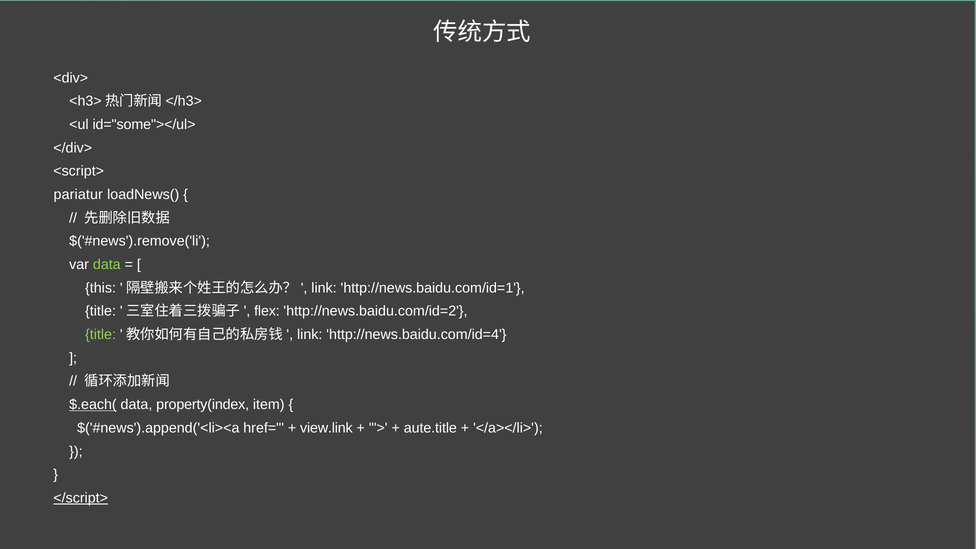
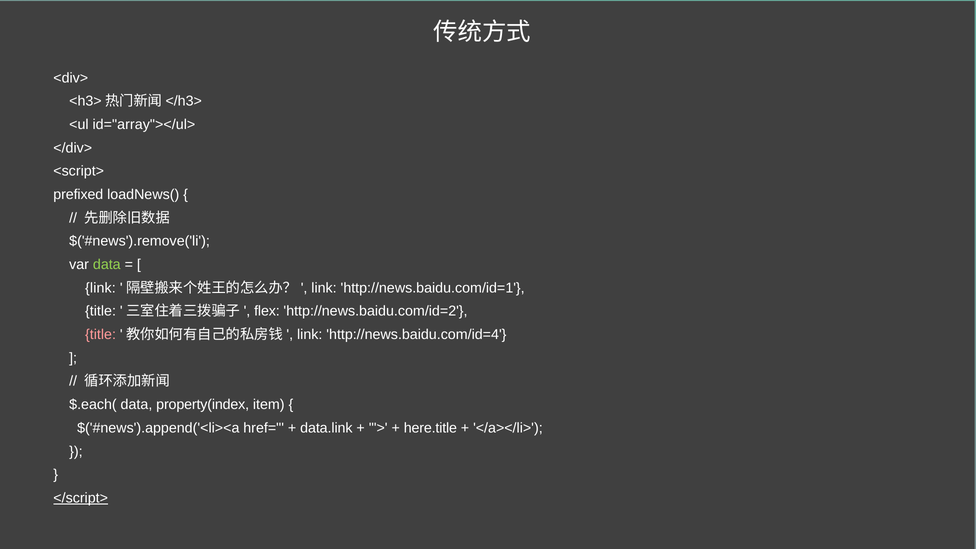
id="some"></ul>: id="some"></ul> -> id="array"></ul>
pariatur: pariatur -> prefixed
this at (101, 288): this -> link
title at (101, 335) colour: light green -> pink
$.each( underline: present -> none
view.link: view.link -> data.link
aute.title: aute.title -> here.title
